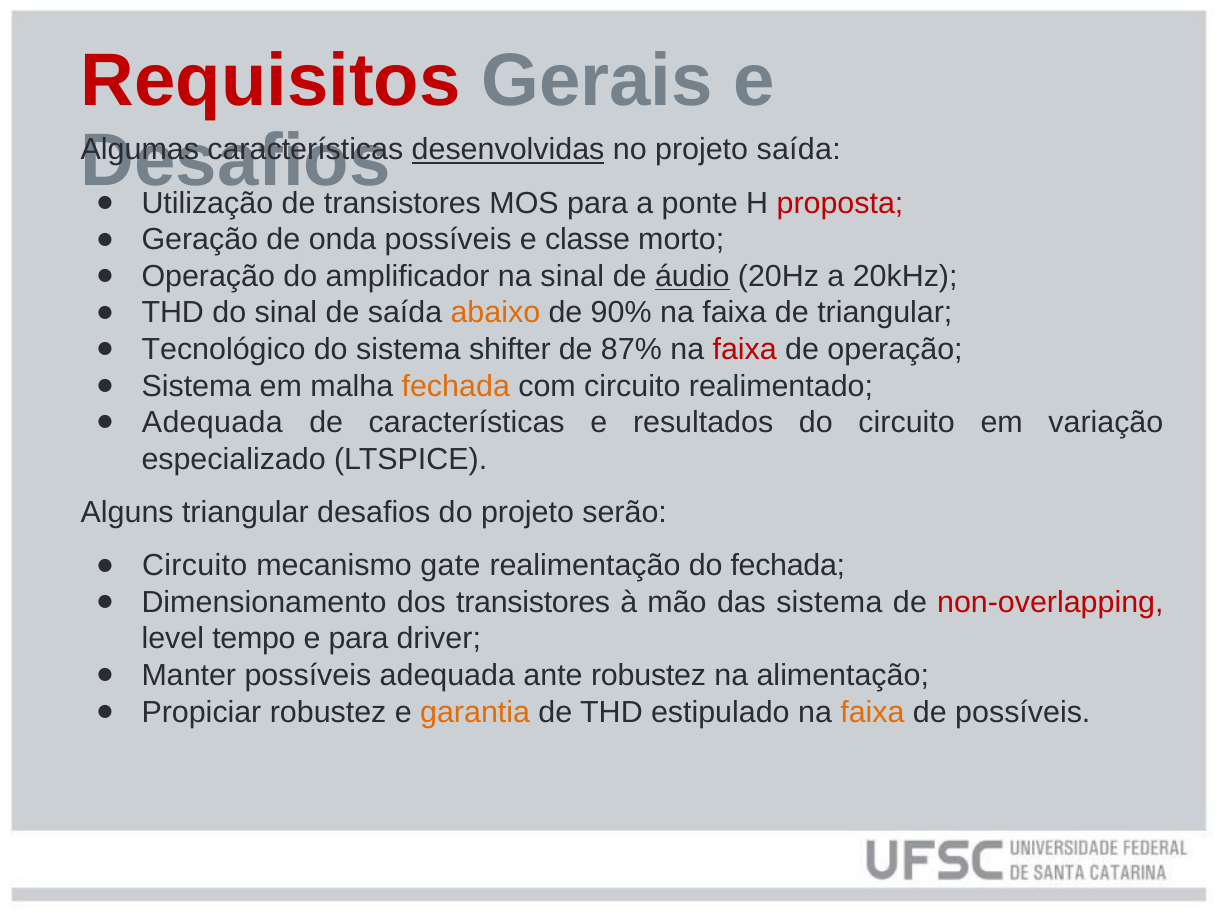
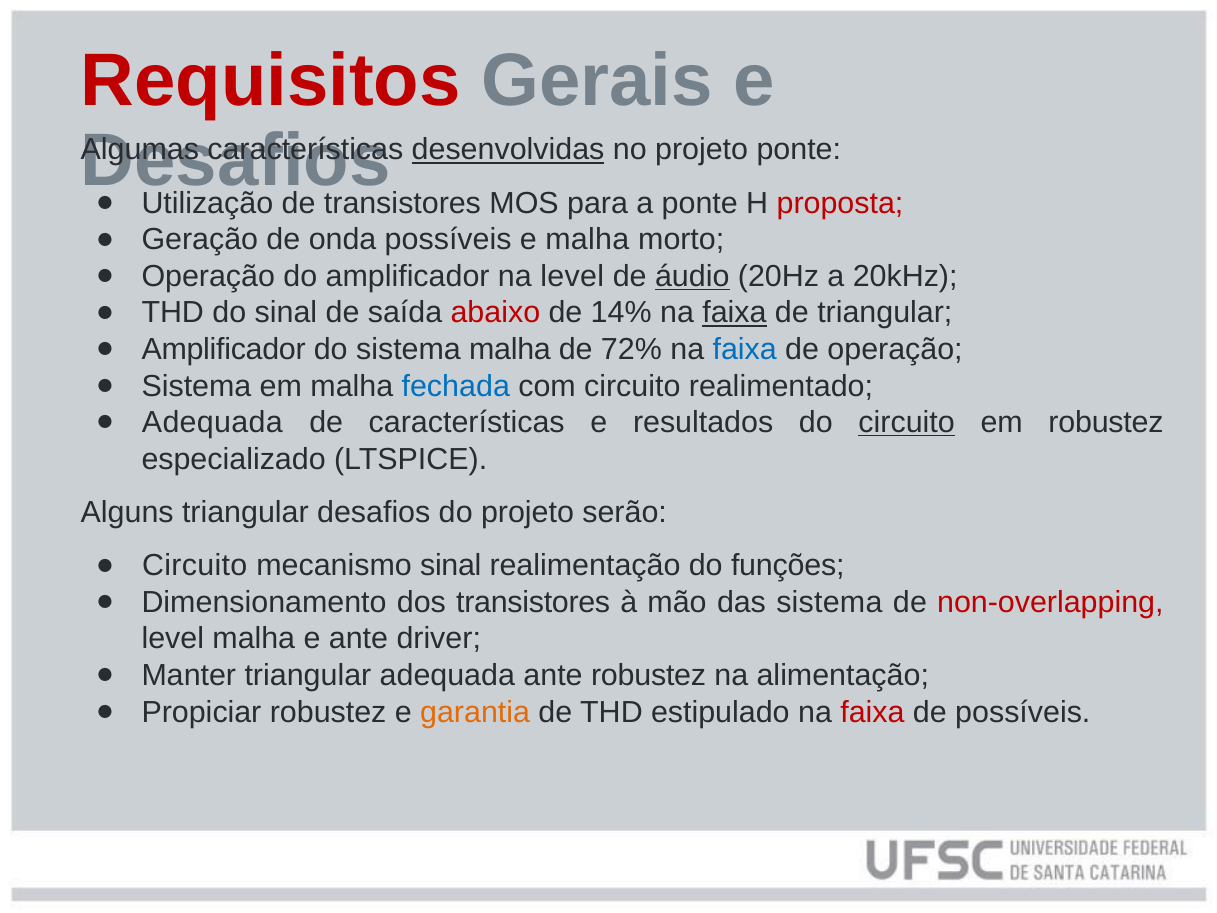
projeto saída: saída -> ponte
e classe: classe -> malha
na sinal: sinal -> level
abaixo colour: orange -> red
90%: 90% -> 14%
faixa at (734, 313) underline: none -> present
Tecnológico at (224, 349): Tecnológico -> Amplificador
sistema shifter: shifter -> malha
87%: 87% -> 72%
faixa at (745, 349) colour: red -> blue
fechada at (456, 386) colour: orange -> blue
circuito at (907, 422) underline: none -> present
em variação: variação -> robustez
mecanismo gate: gate -> sinal
do fechada: fechada -> funções
level tempo: tempo -> malha
e para: para -> ante
Manter possíveis: possíveis -> triangular
faixa at (872, 712) colour: orange -> red
